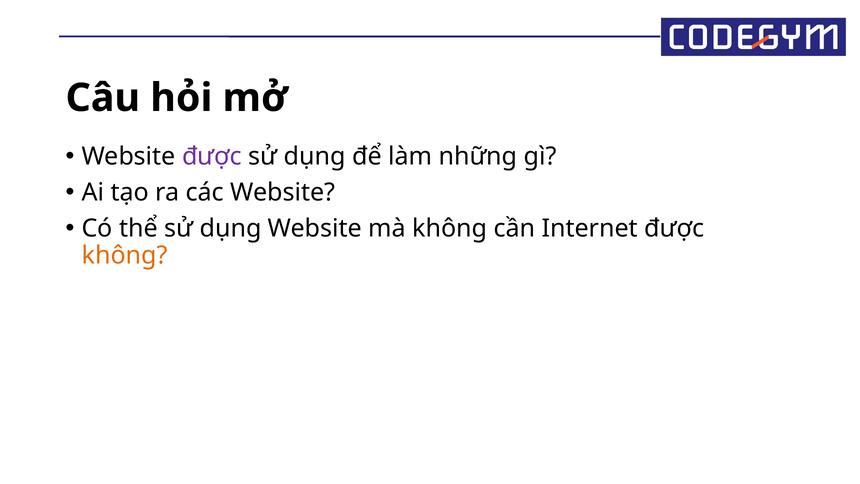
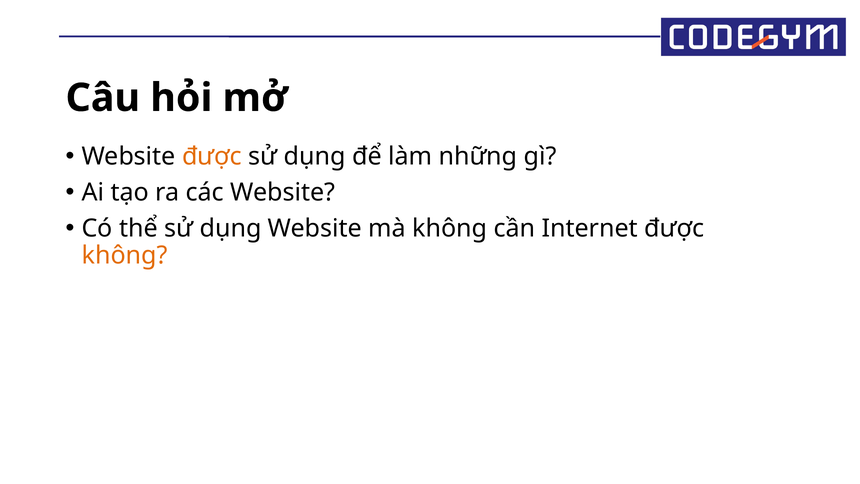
được at (212, 156) colour: purple -> orange
